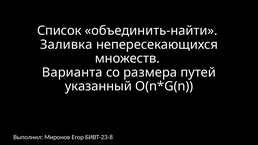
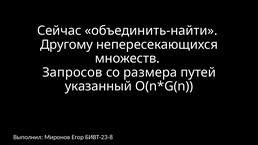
Список: Список -> Сейчас
Заливка: Заливка -> Другому
Варианта: Варианта -> Запросов
